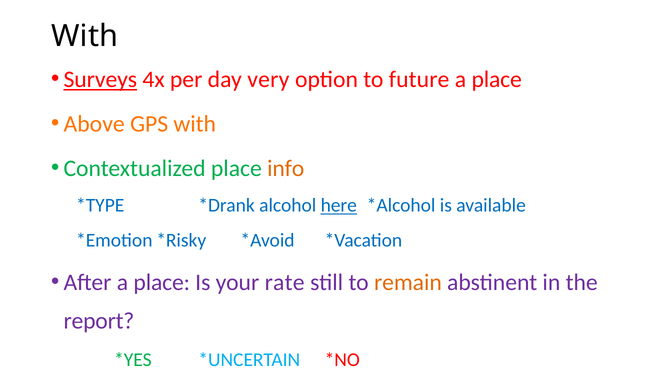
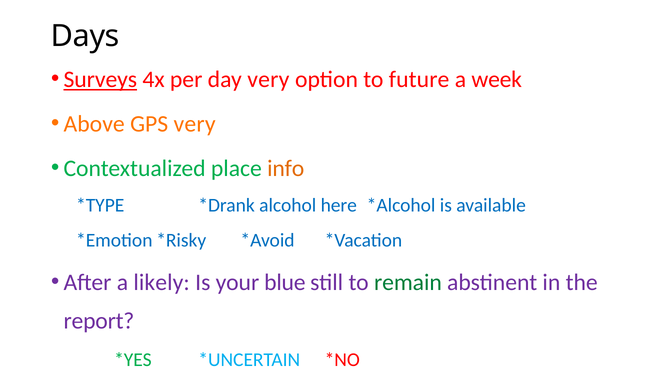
With at (85, 36): With -> Days
place at (497, 79): place -> week
GPS with: with -> very
here underline: present -> none
After a place: place -> likely
rate: rate -> blue
remain colour: orange -> green
